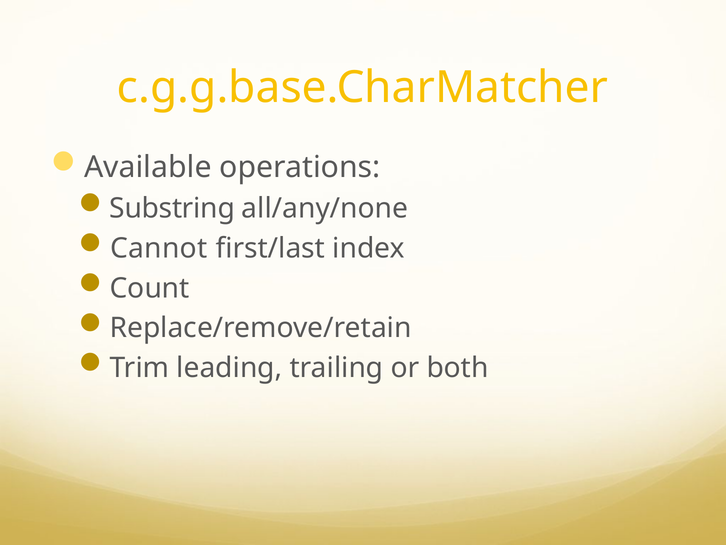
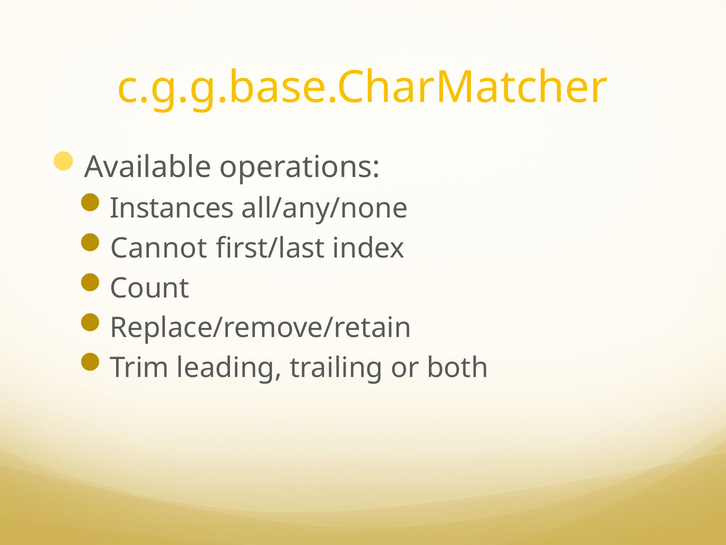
Substring: Substring -> Instances
